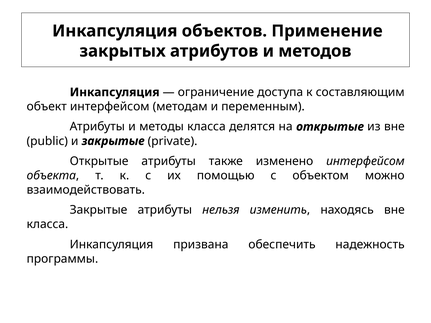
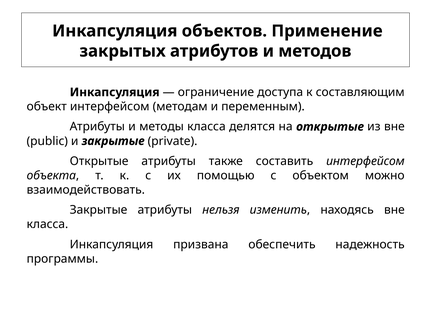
изменено: изменено -> составить
